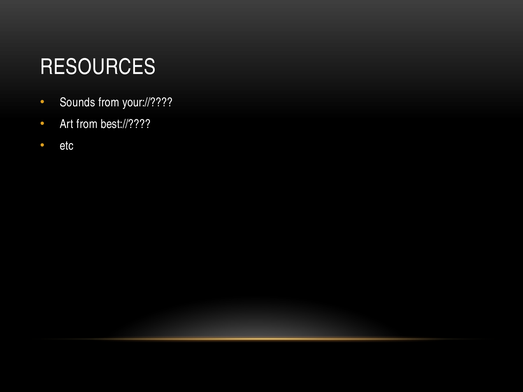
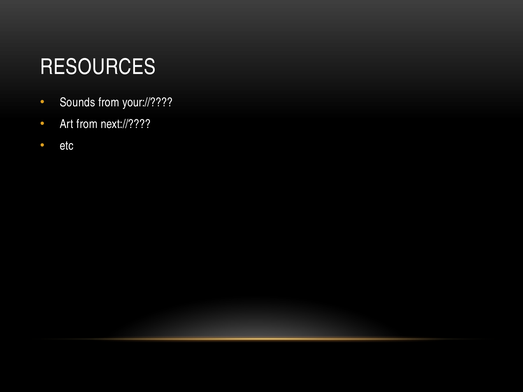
best://: best:// -> next://
